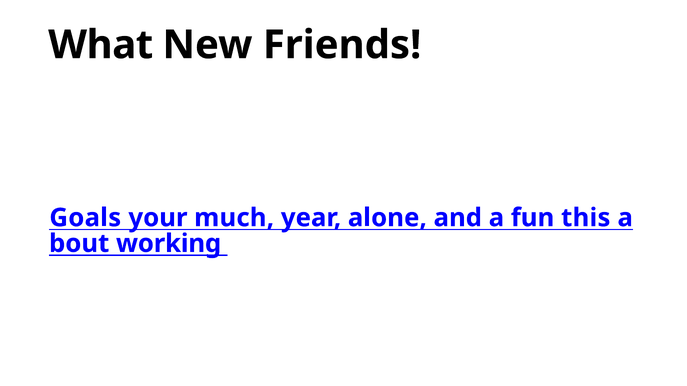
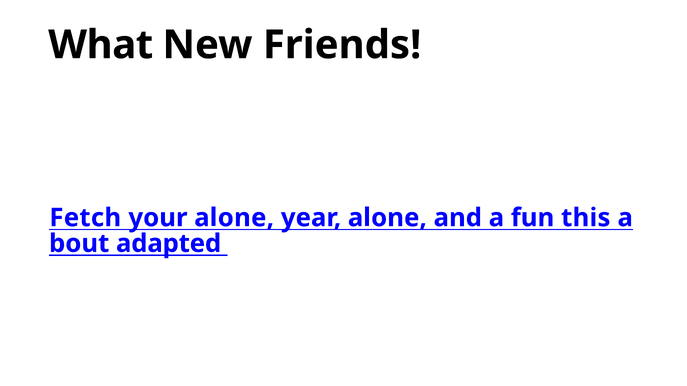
Goals: Goals -> Fetch
your much: much -> alone
working: working -> adapted
